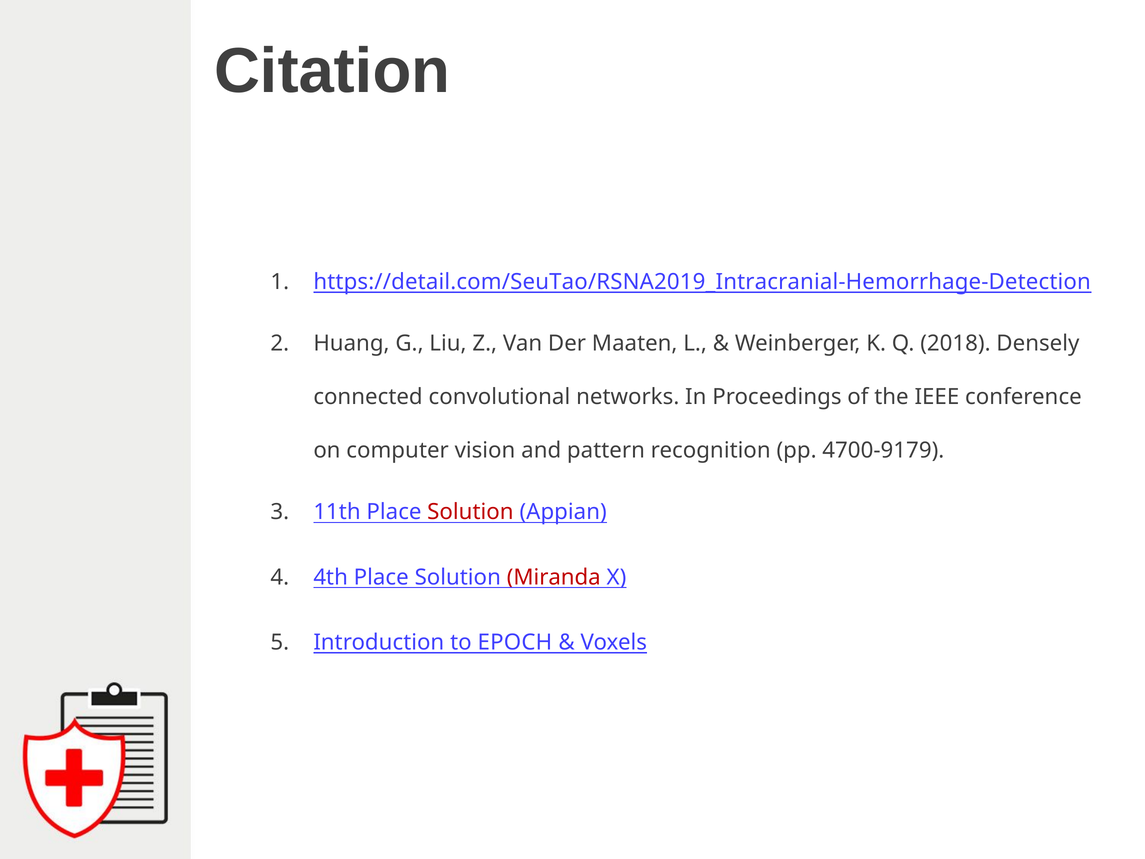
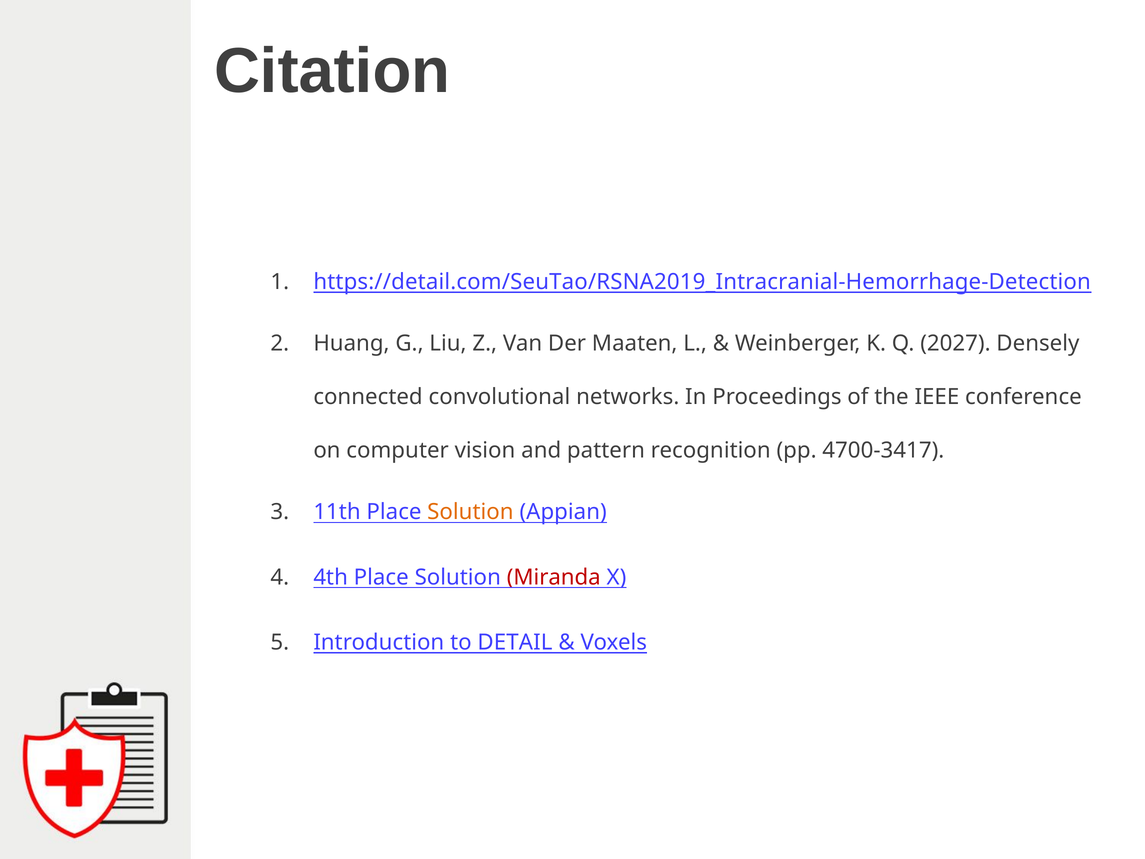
2018: 2018 -> 2027
4700-9179: 4700-9179 -> 4700-3417
Solution at (470, 512) colour: red -> orange
EPOCH: EPOCH -> DETAIL
